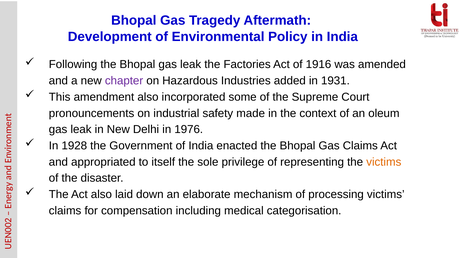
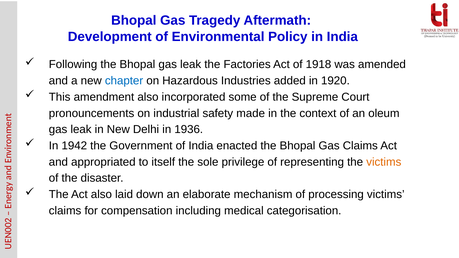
1916: 1916 -> 1918
chapter colour: purple -> blue
1931: 1931 -> 1920
1976: 1976 -> 1936
1928: 1928 -> 1942
